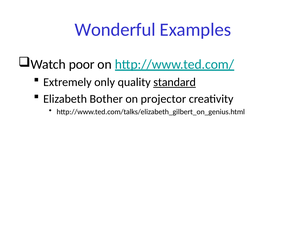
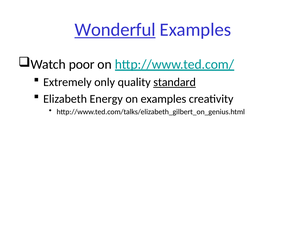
Wonderful underline: none -> present
Bother: Bother -> Energy
on projector: projector -> examples
